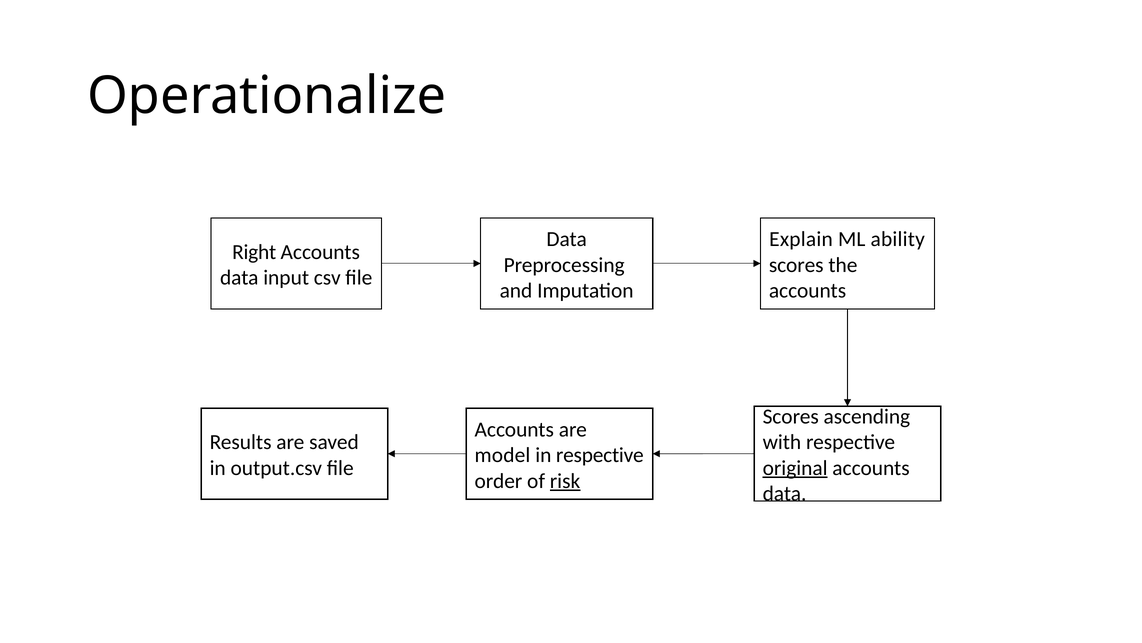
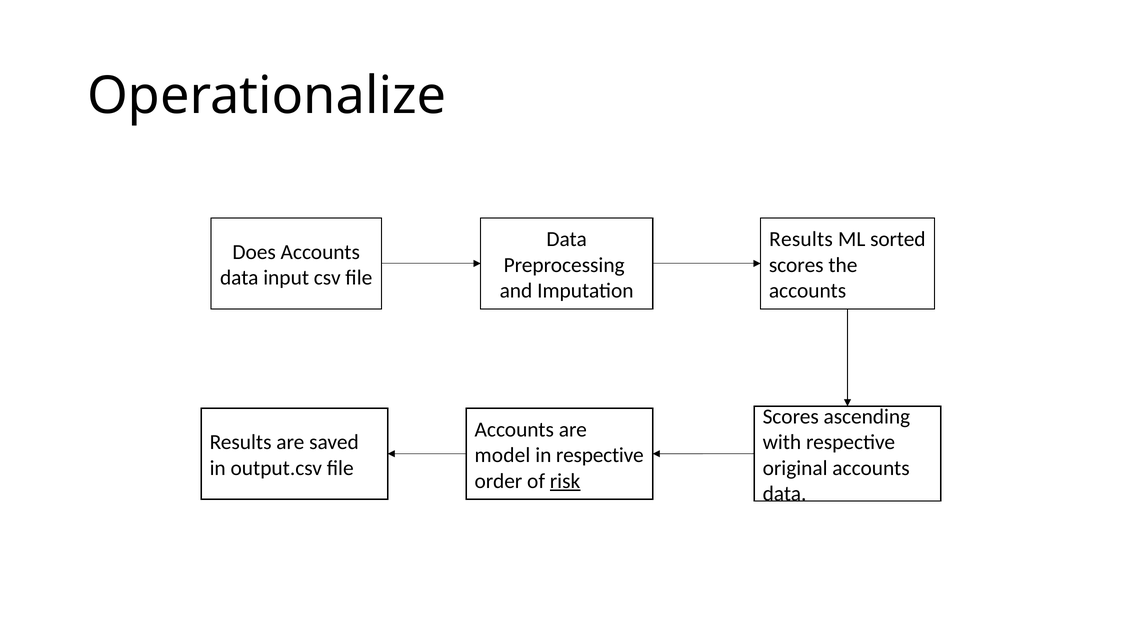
Explain at (801, 239): Explain -> Results
ability: ability -> sorted
Right: Right -> Does
original underline: present -> none
